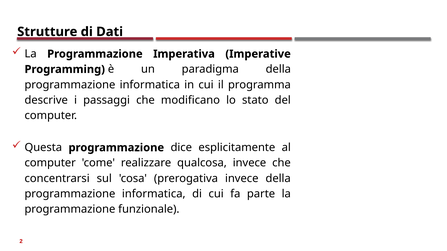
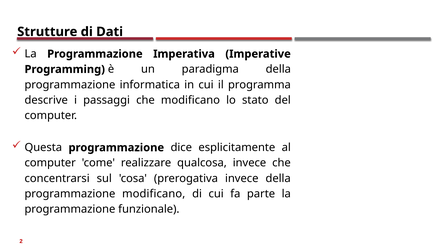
informatica at (154, 194): informatica -> modificano
